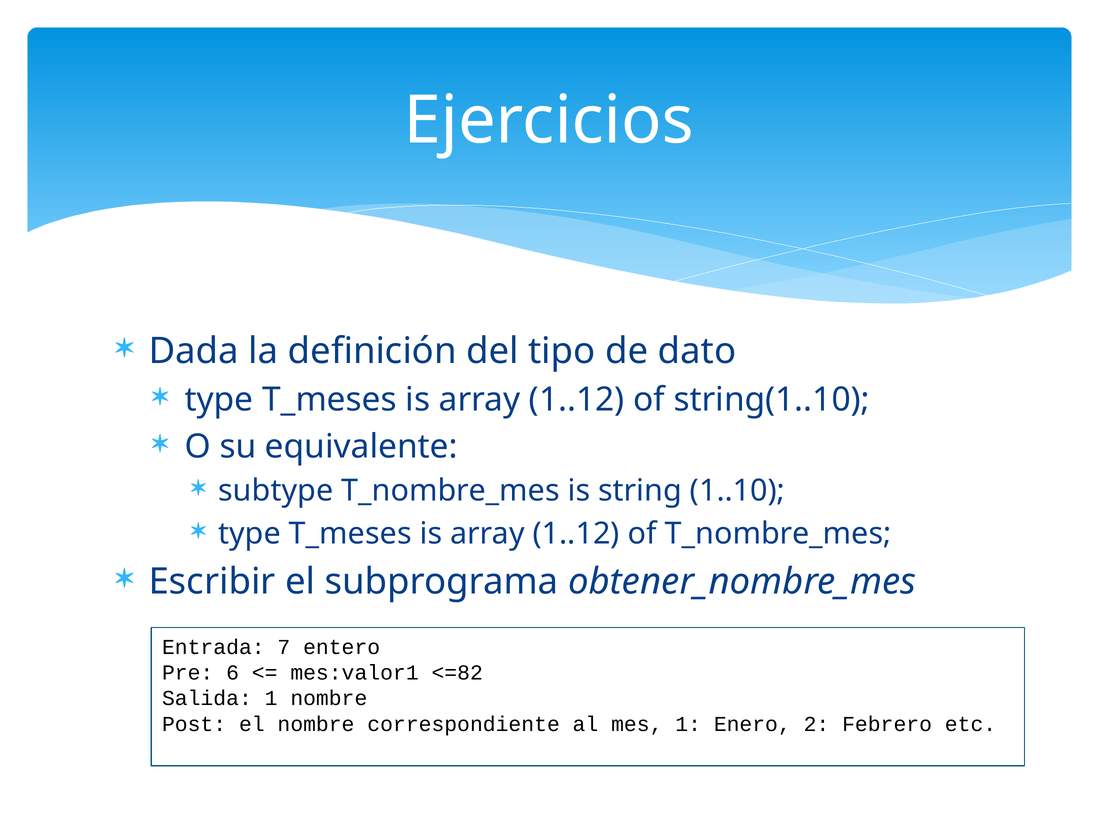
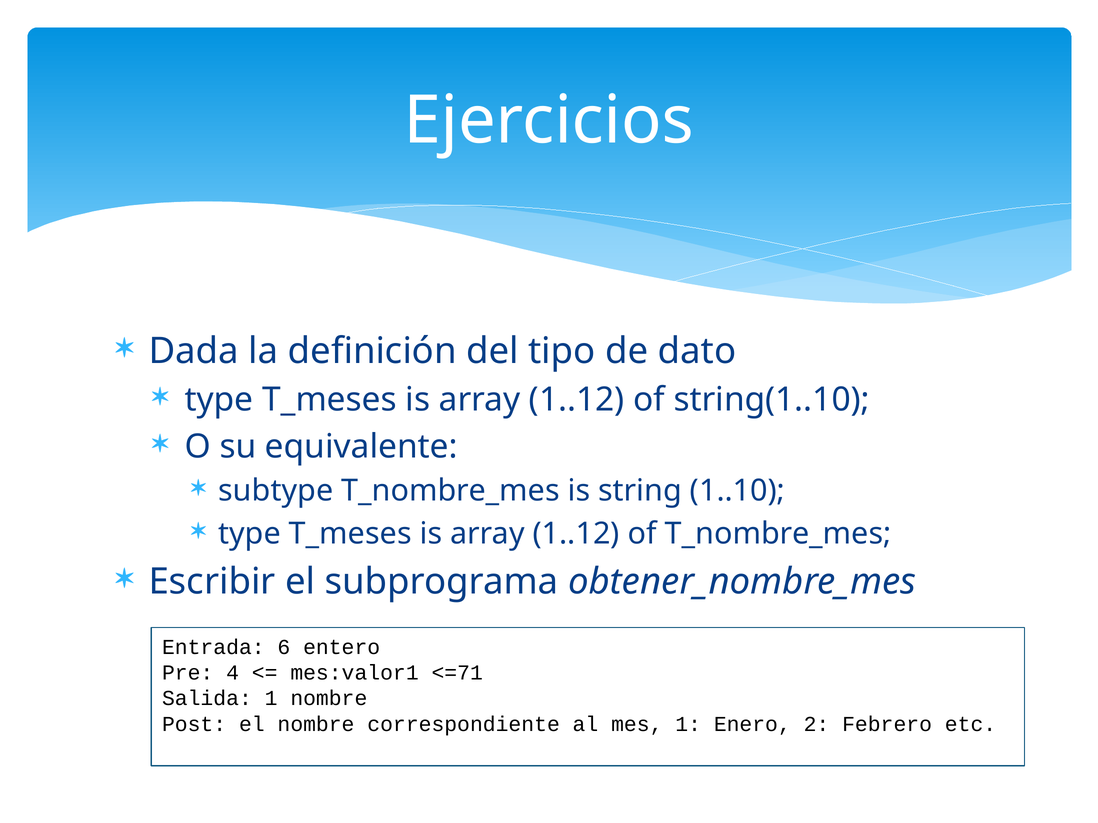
7: 7 -> 6
6: 6 -> 4
<=82: <=82 -> <=71
